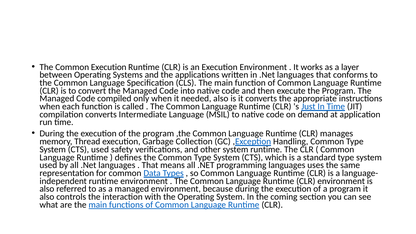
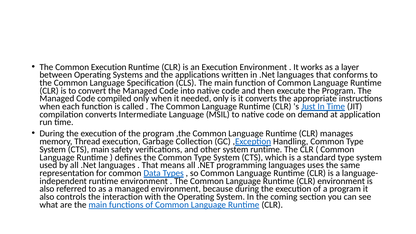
needed also: also -> only
CTS used: used -> main
